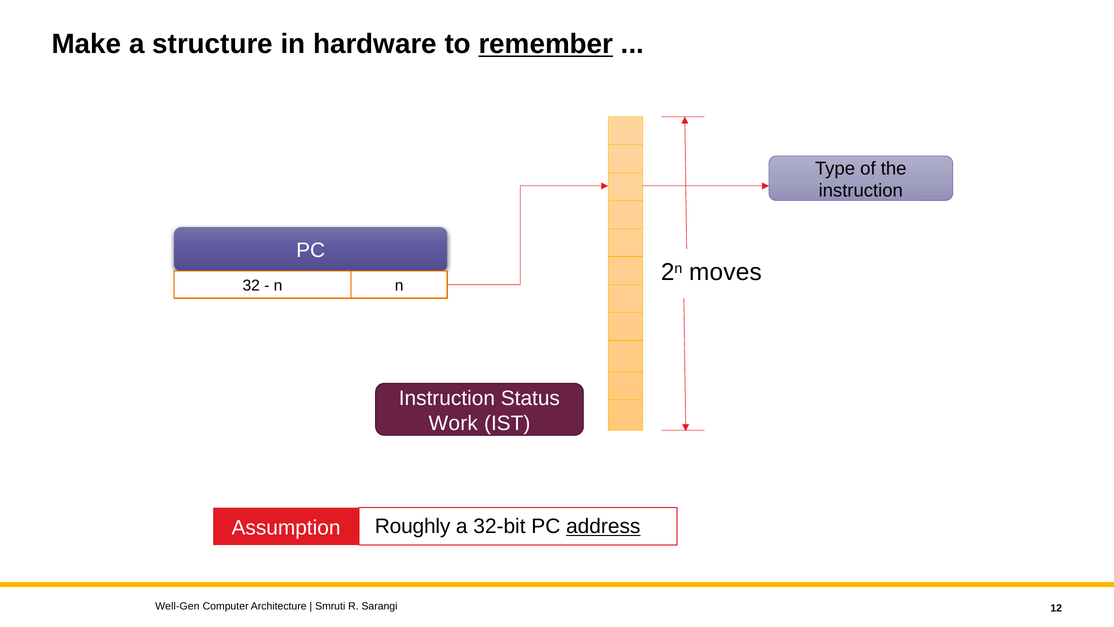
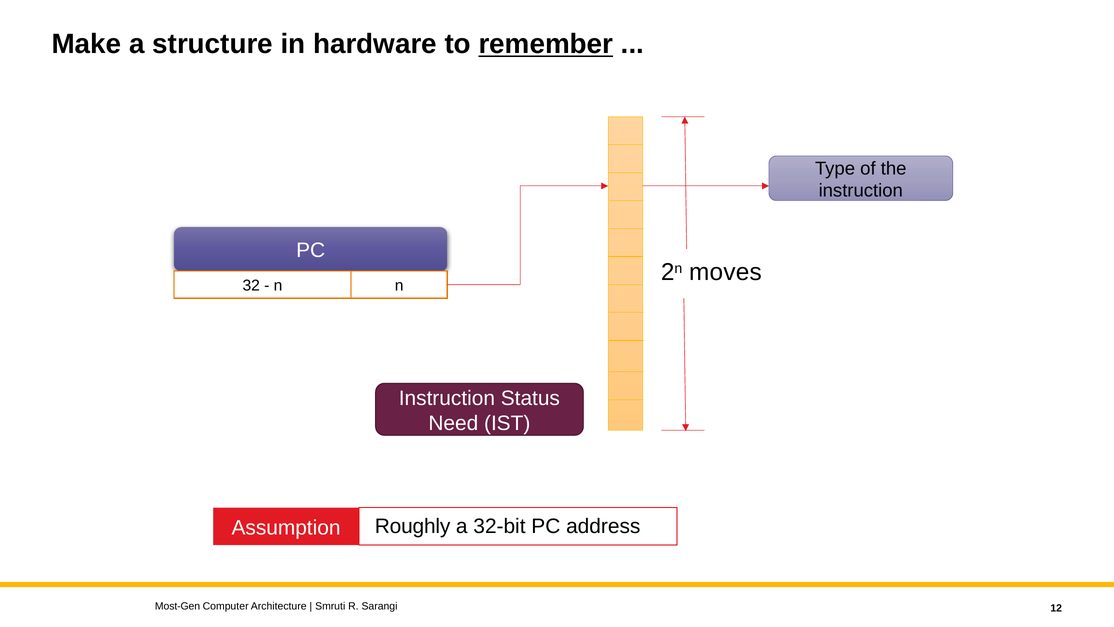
Work: Work -> Need
address underline: present -> none
Well-Gen: Well-Gen -> Most-Gen
